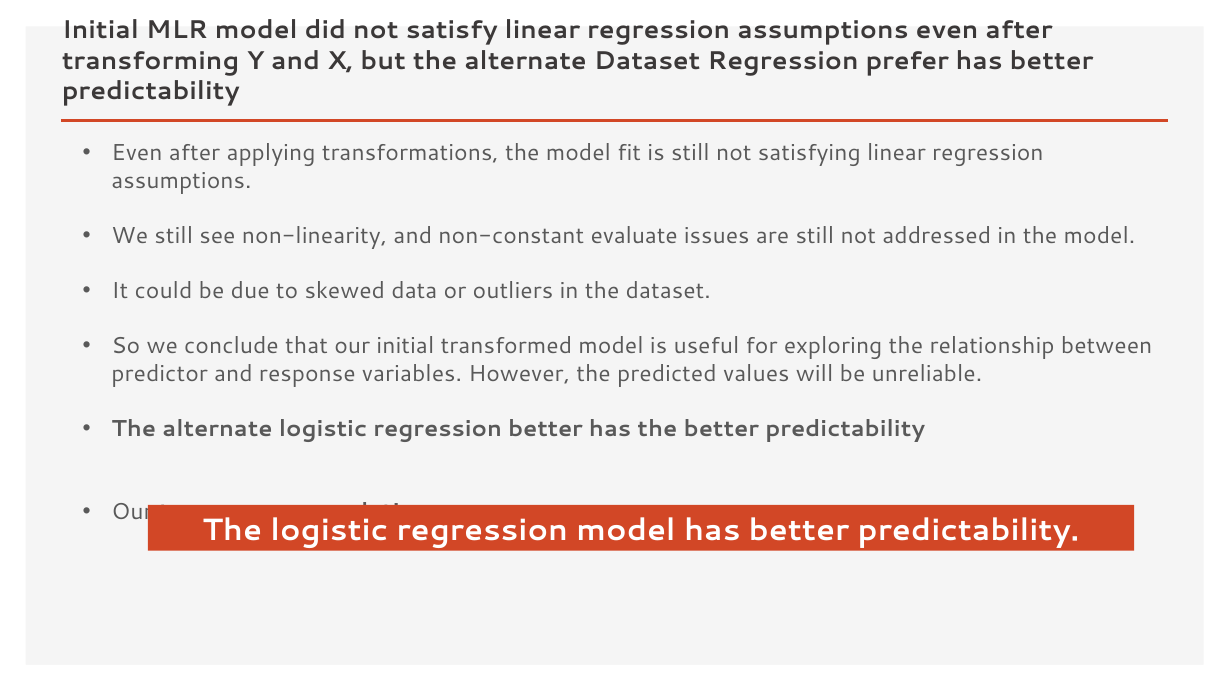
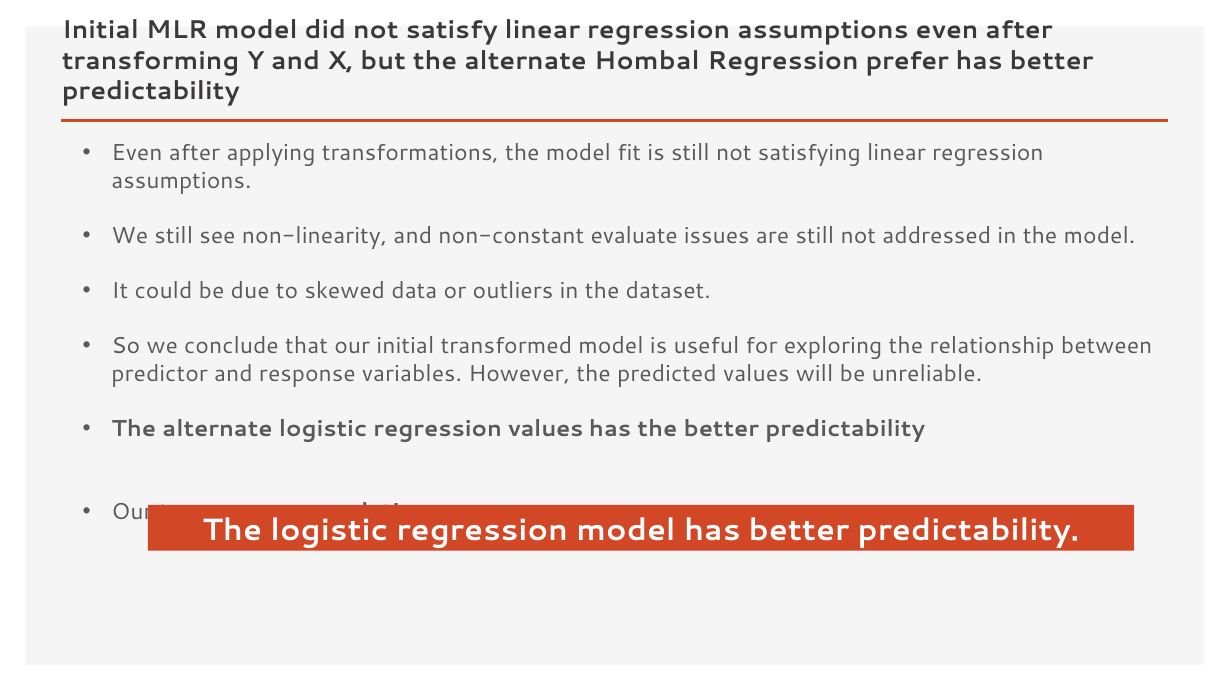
alternate Dataset: Dataset -> Hombal
regression better: better -> values
